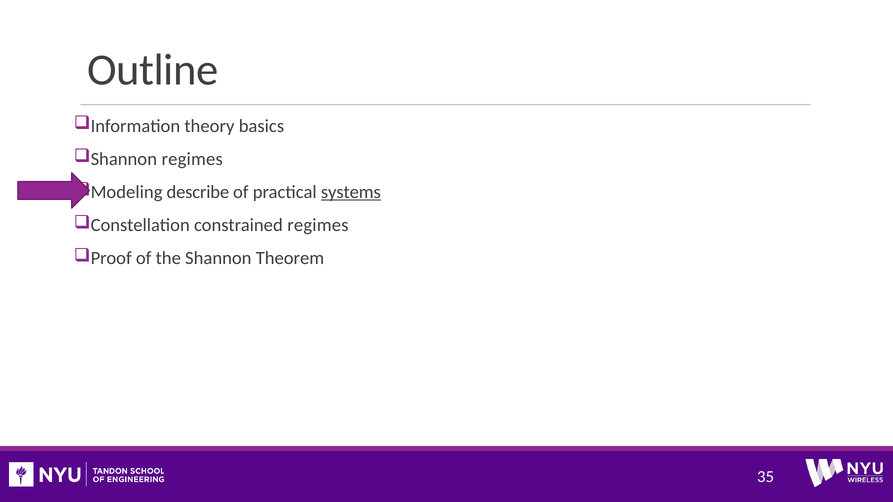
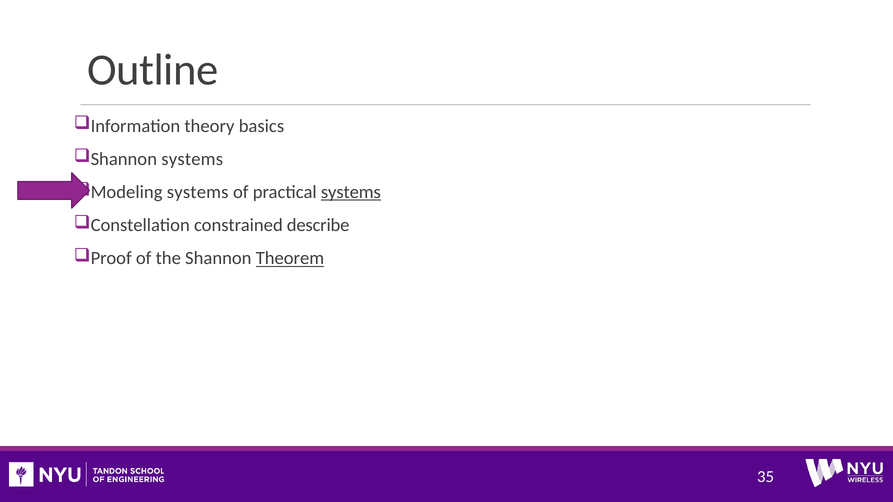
Shannon regimes: regimes -> systems
Modeling describe: describe -> systems
constrained regimes: regimes -> describe
Theorem underline: none -> present
